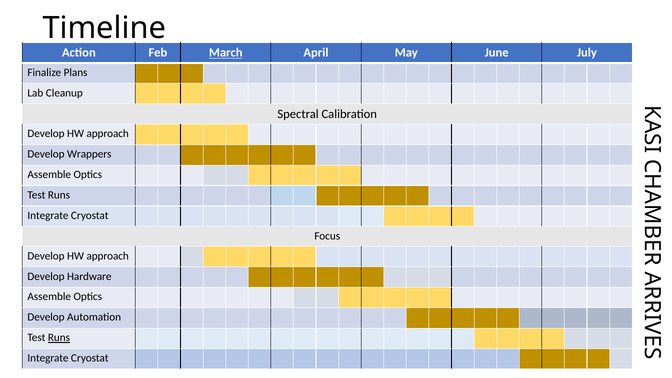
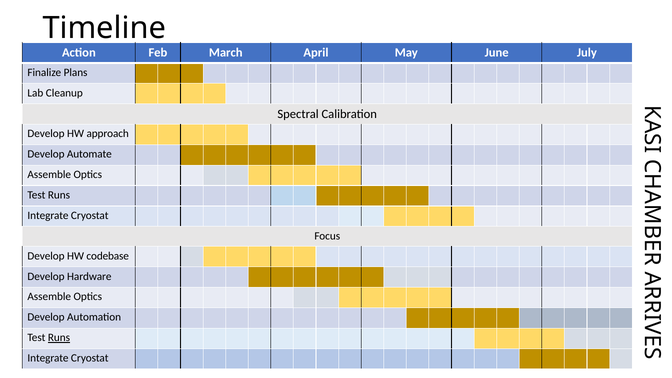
March underline: present -> none
Wrappers: Wrappers -> Automate
approach at (108, 256): approach -> codebase
